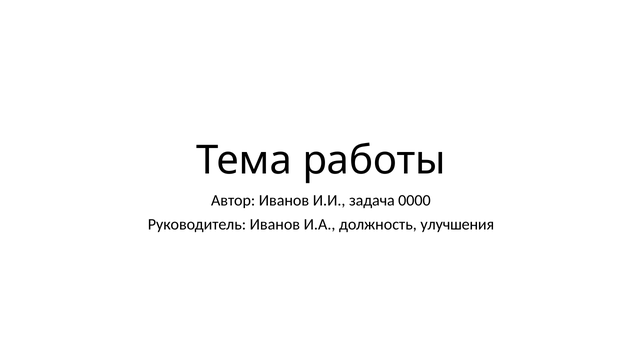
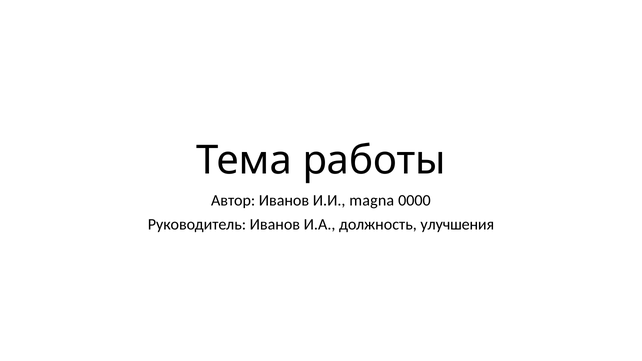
задача: задача -> magna
